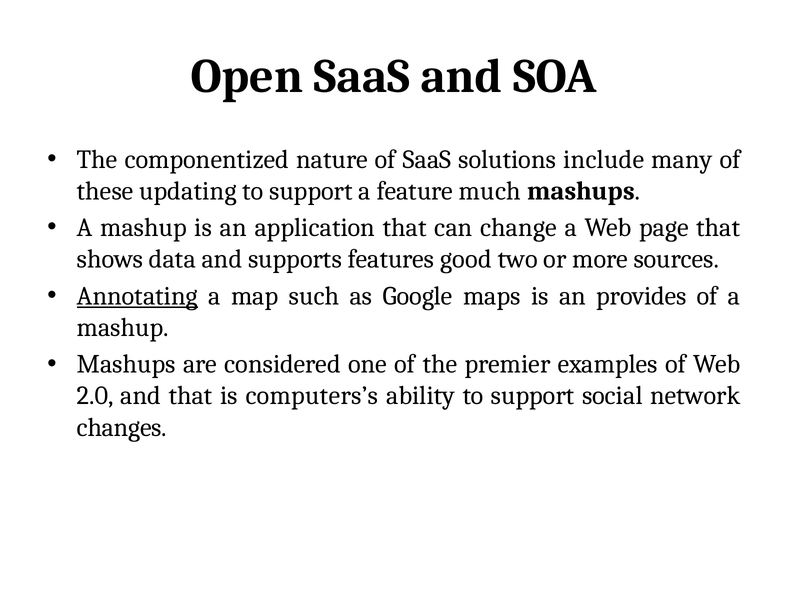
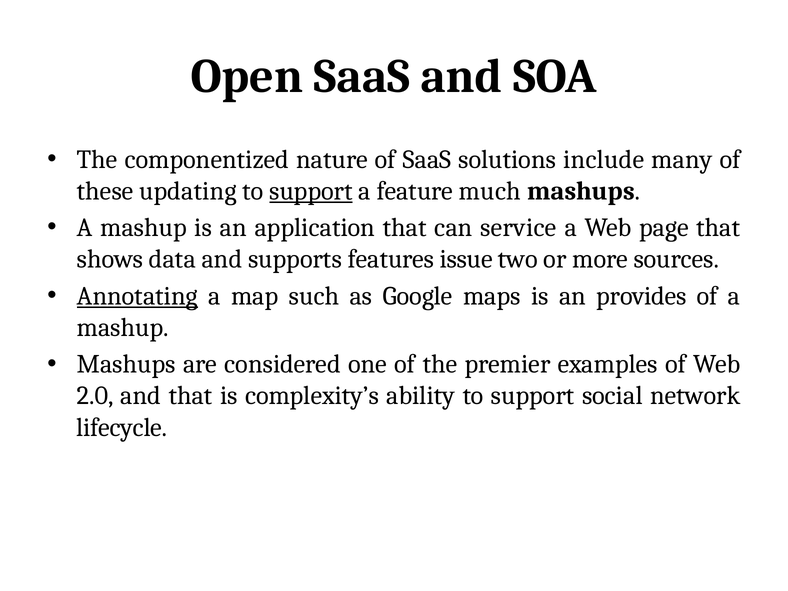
support at (311, 191) underline: none -> present
change: change -> service
good: good -> issue
computers’s: computers’s -> complexity’s
changes: changes -> lifecycle
